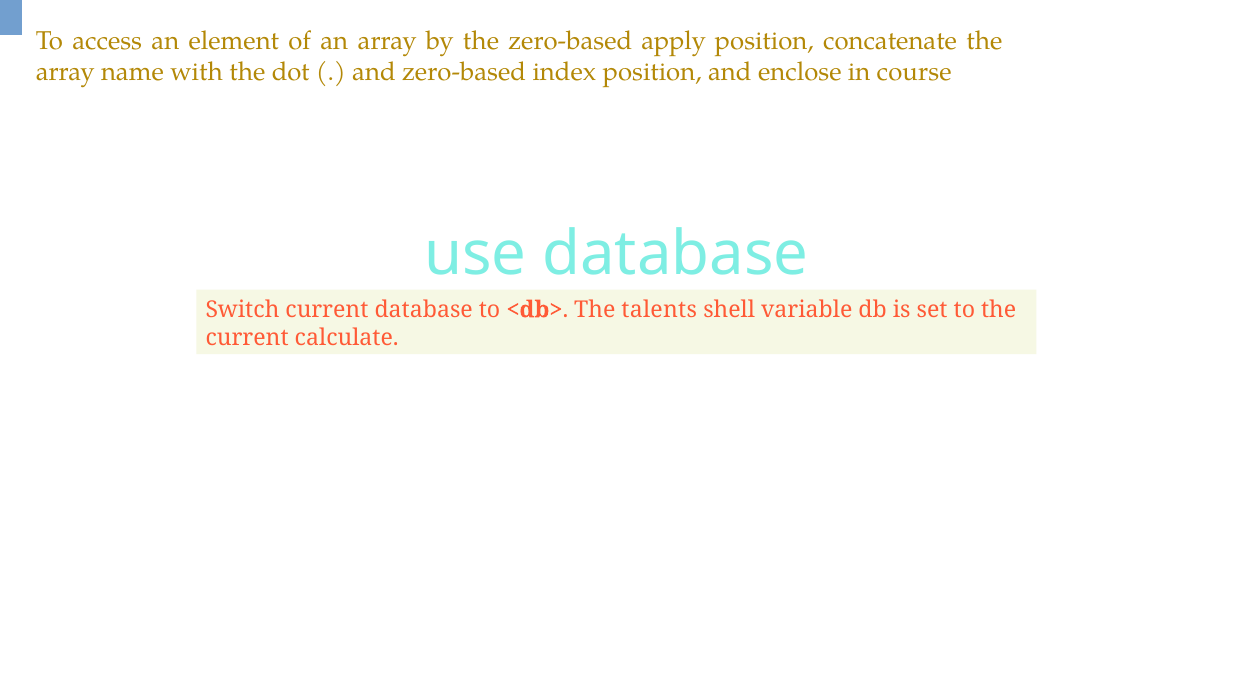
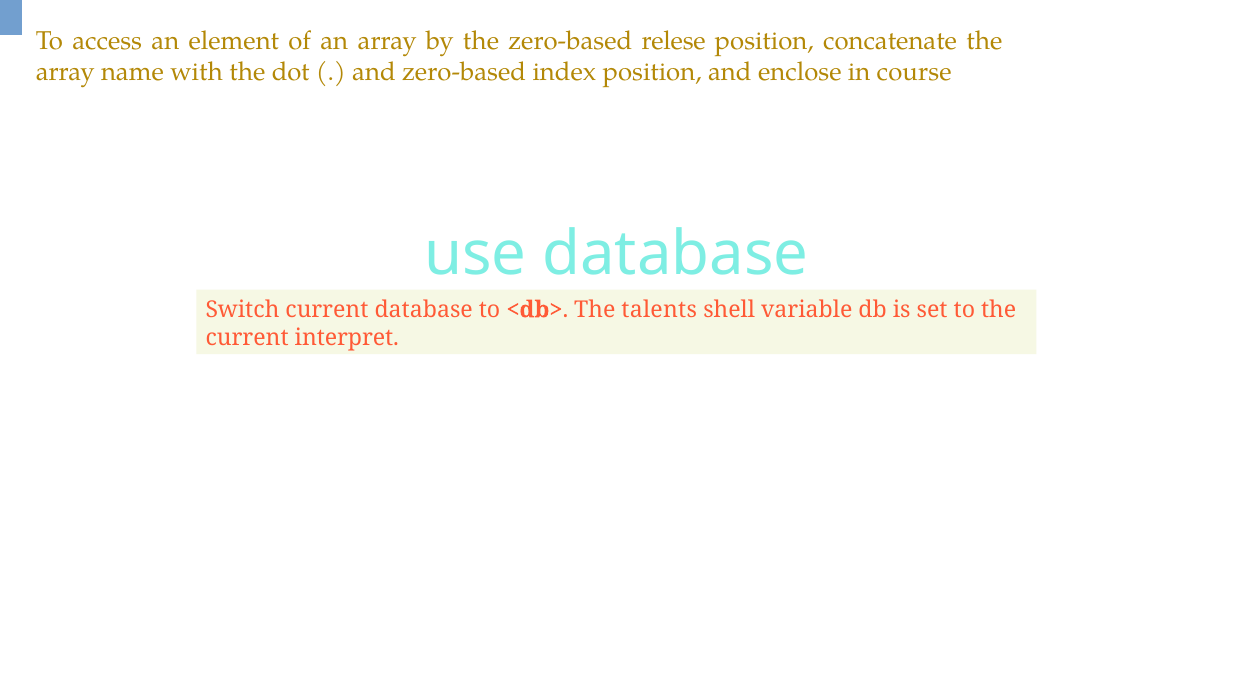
apply: apply -> relese
calculate: calculate -> interpret
